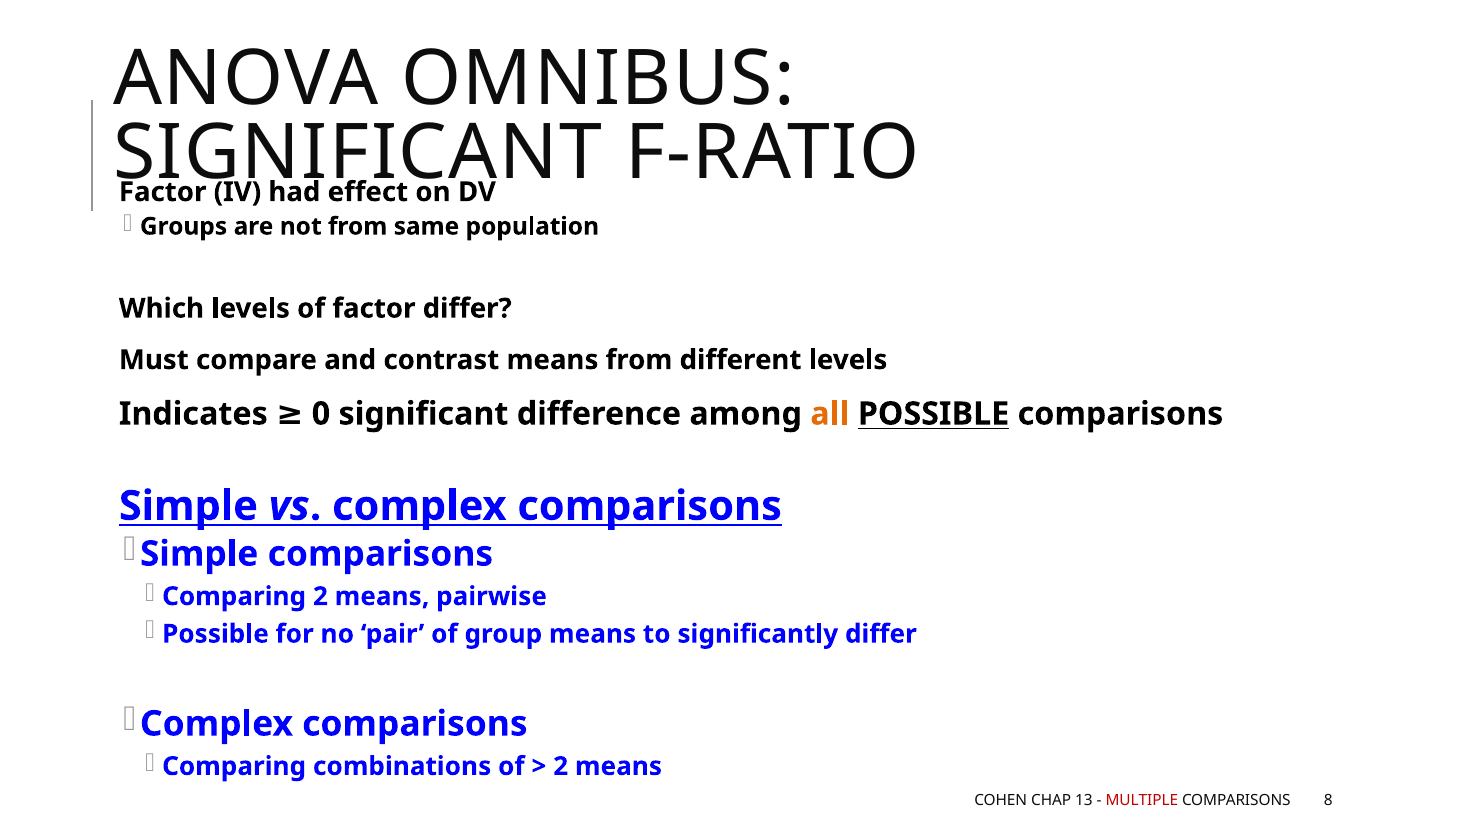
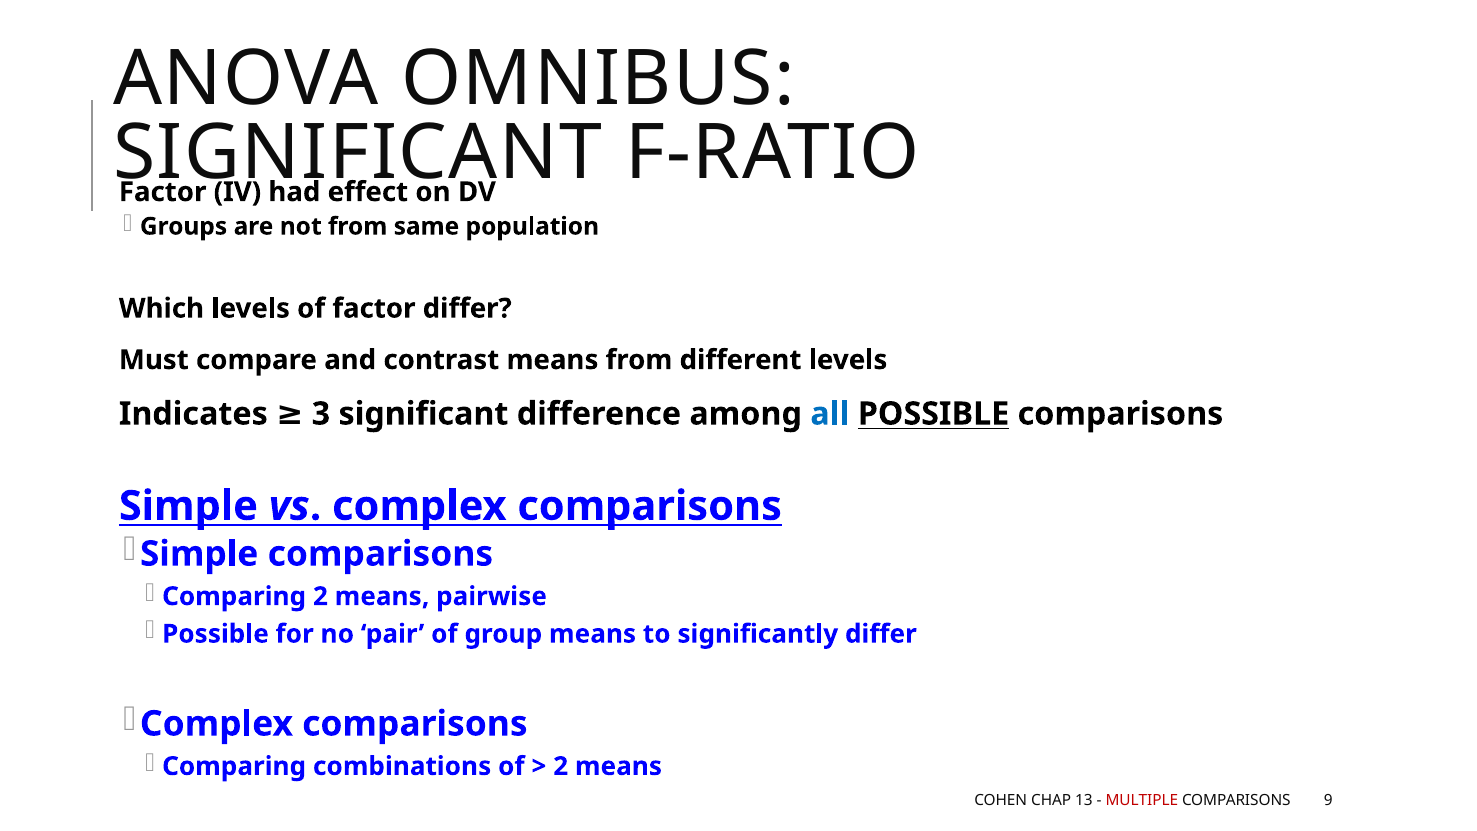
0: 0 -> 3
all colour: orange -> blue
8: 8 -> 9
